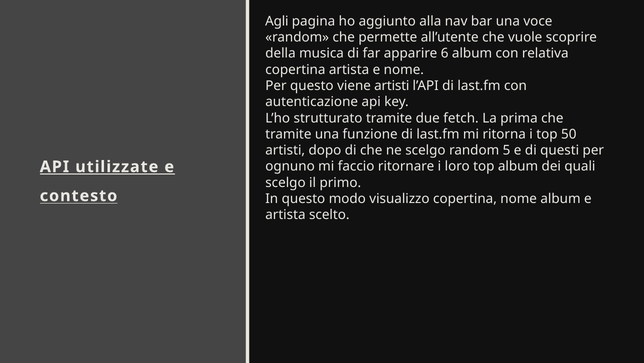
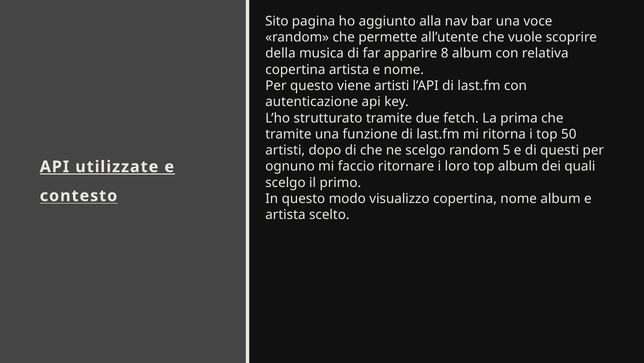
Agli: Agli -> Sito
6: 6 -> 8
